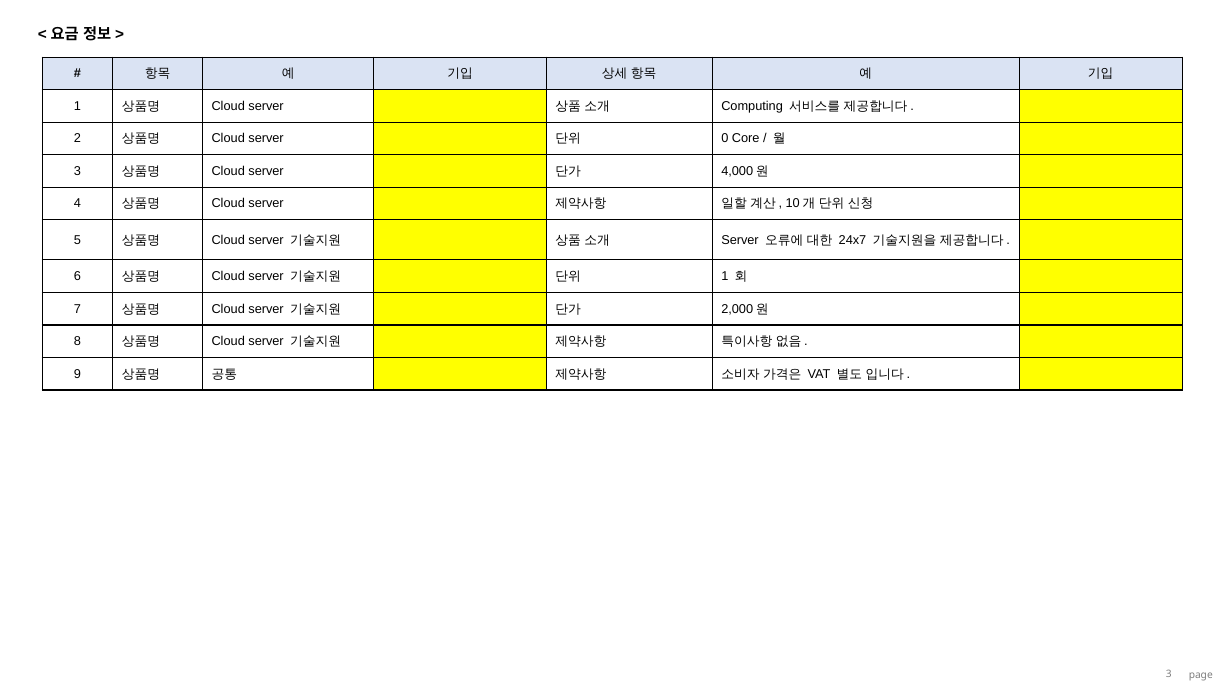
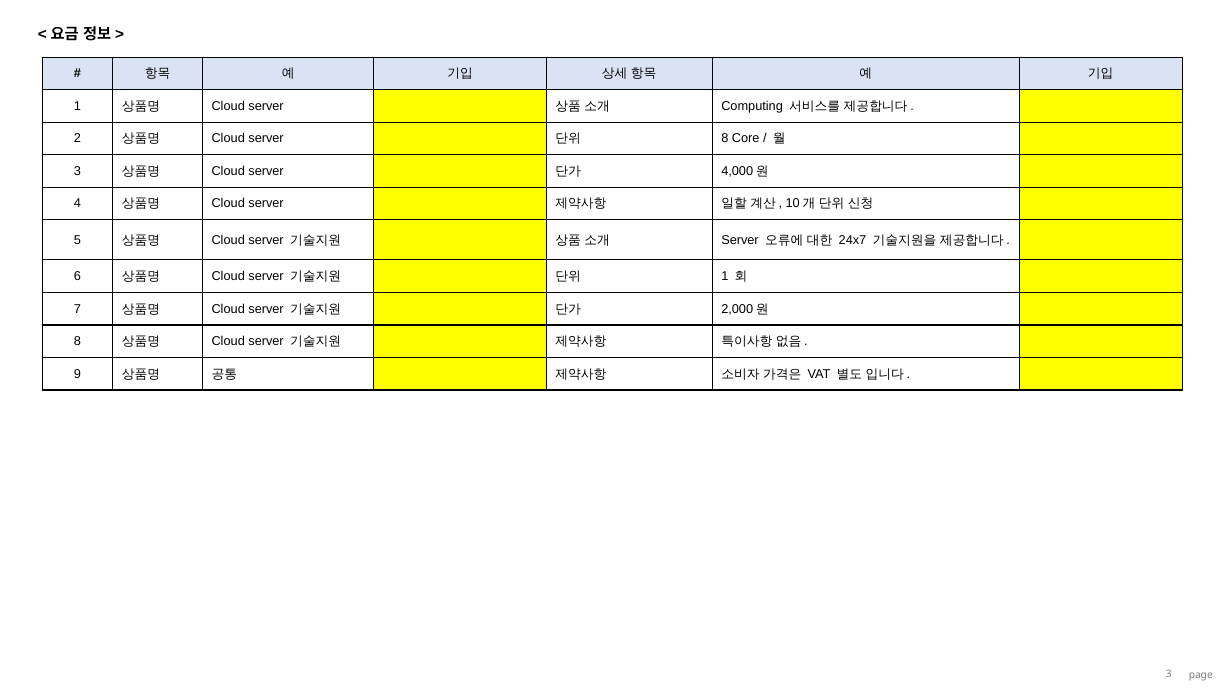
0 at (725, 139): 0 -> 8
